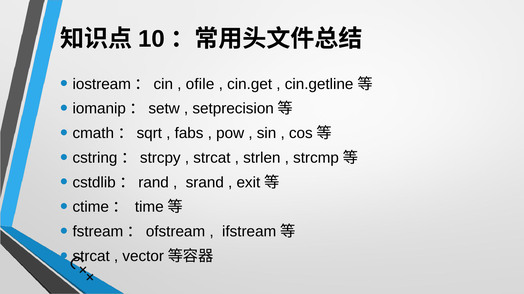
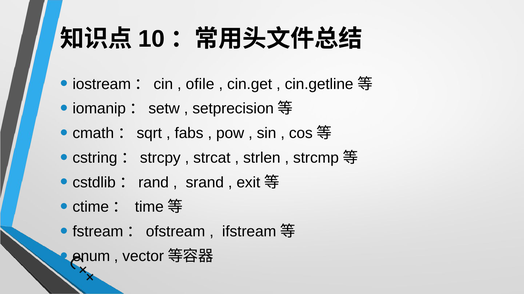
strcat at (91, 257): strcat -> enum
